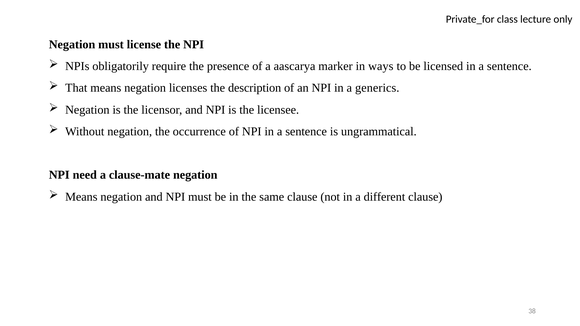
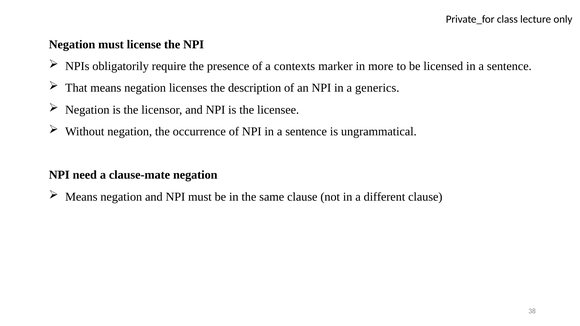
aascarya: aascarya -> contexts
ways: ways -> more
